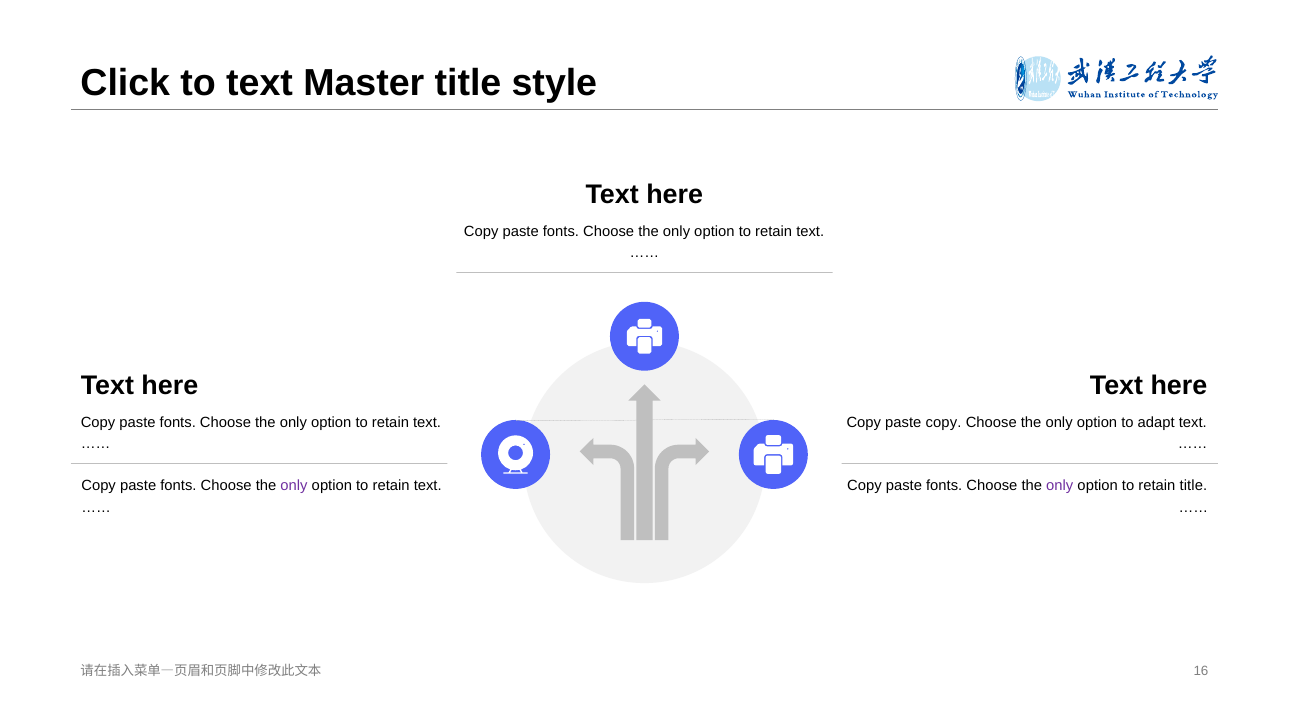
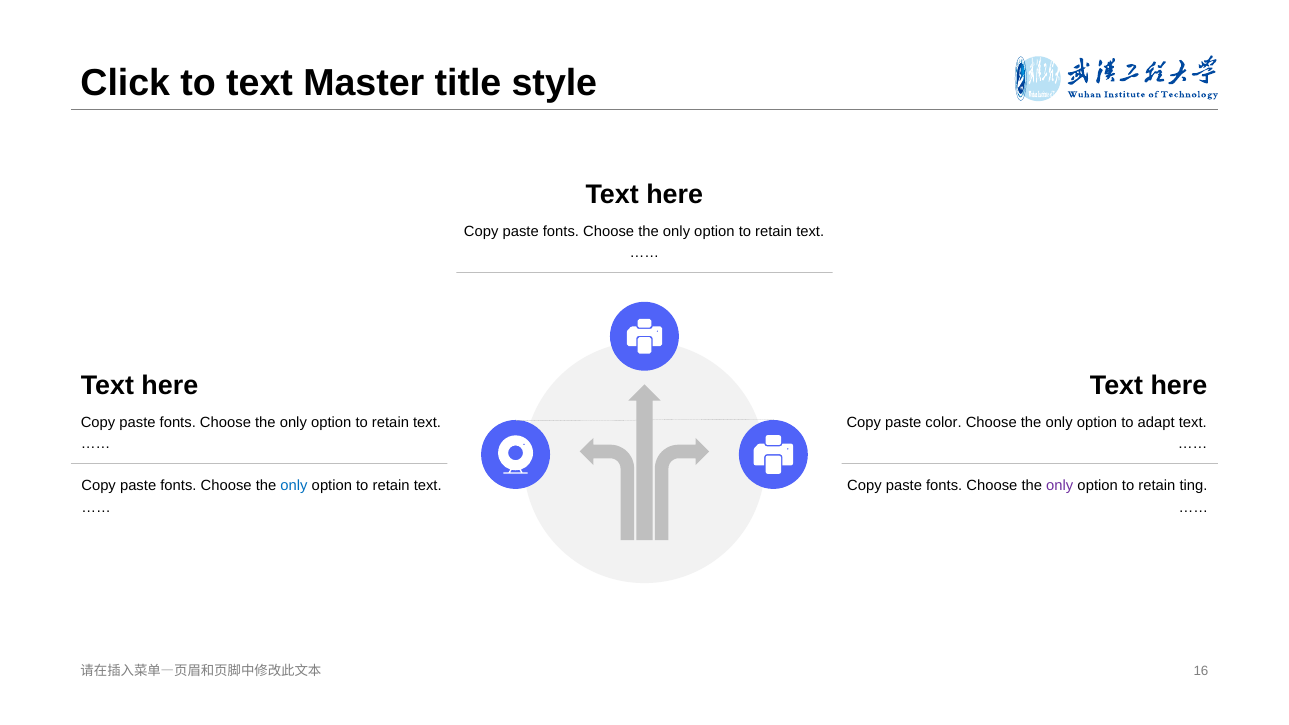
paste copy: copy -> color
only at (294, 486) colour: purple -> blue
retain title: title -> ting
